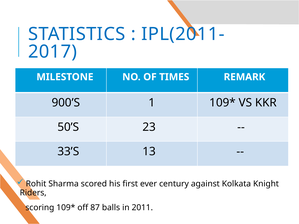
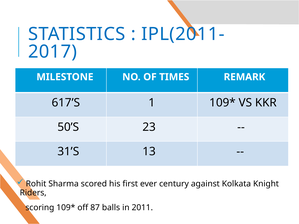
900’S: 900’S -> 617’S
33’S: 33’S -> 31’S
